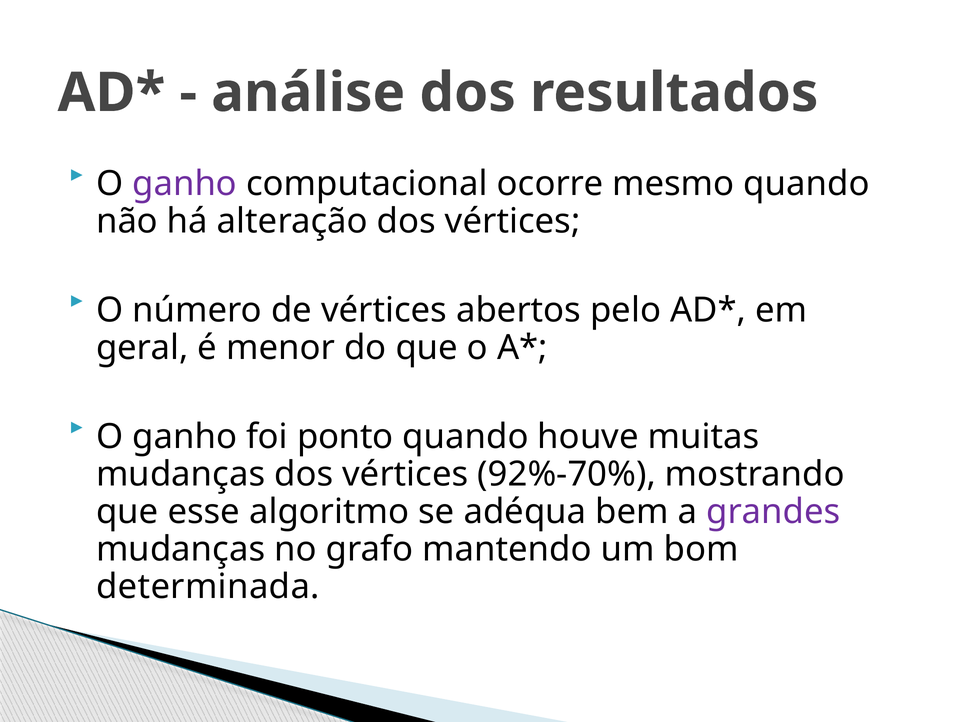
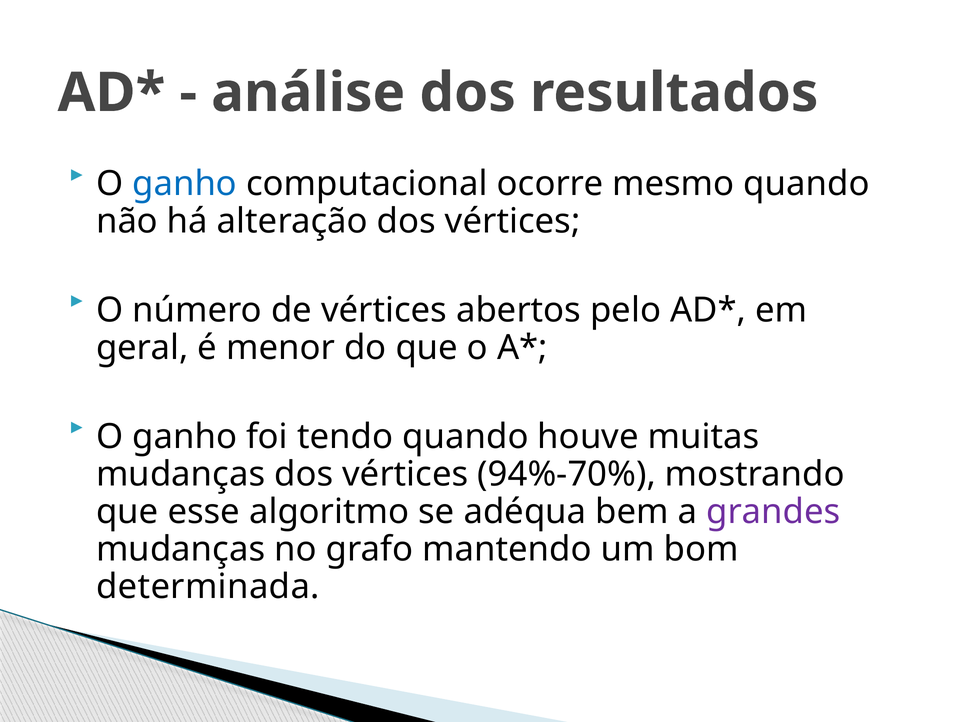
ganho at (185, 184) colour: purple -> blue
ponto: ponto -> tendo
92%-70%: 92%-70% -> 94%-70%
